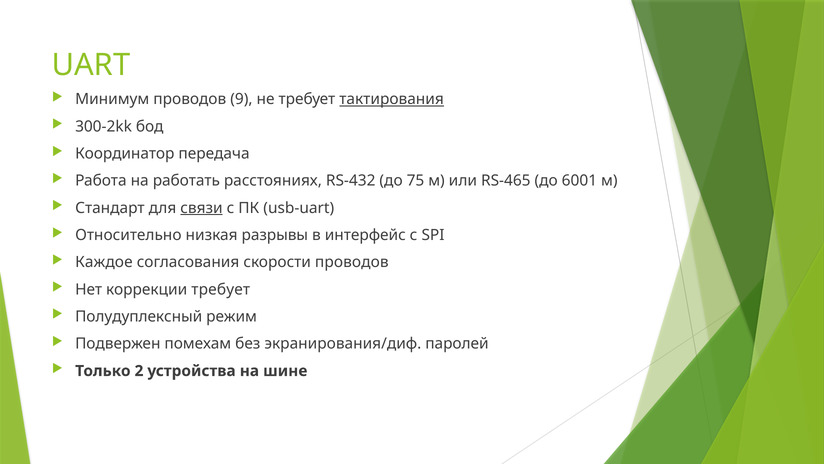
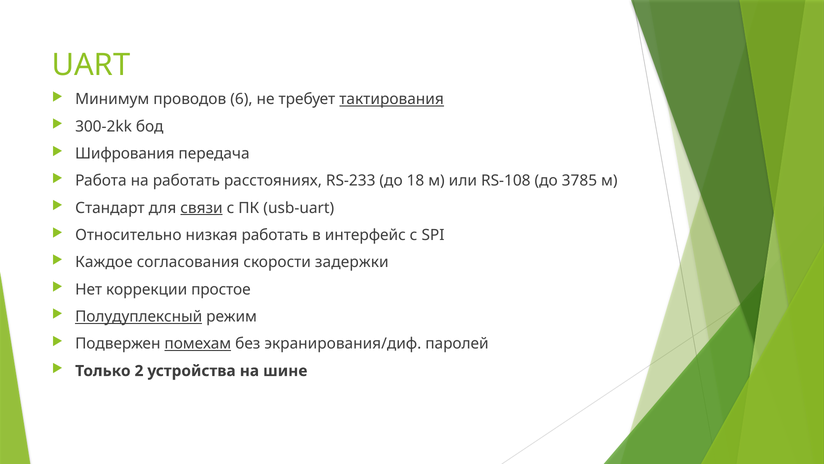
9: 9 -> 6
Координатор: Координатор -> Шифрования
RS-432: RS-432 -> RS-233
75: 75 -> 18
RS-465: RS-465 -> RS-108
6001: 6001 -> 3785
низкая разрывы: разрывы -> работать
скорости проводов: проводов -> задержки
коррекции требует: требует -> простое
Полудуплексный underline: none -> present
помехам underline: none -> present
